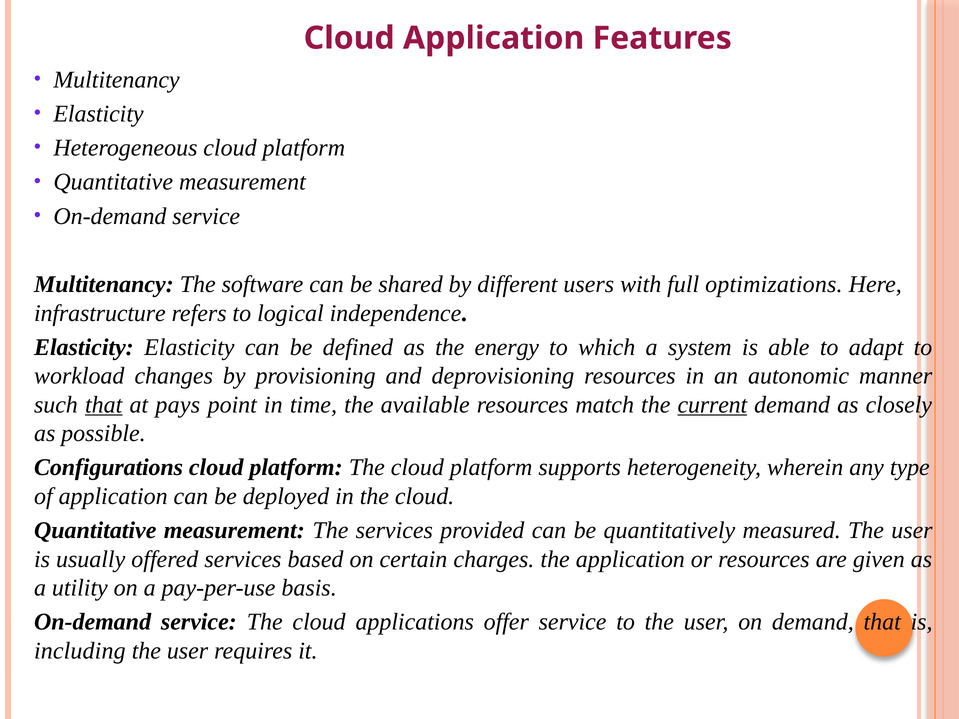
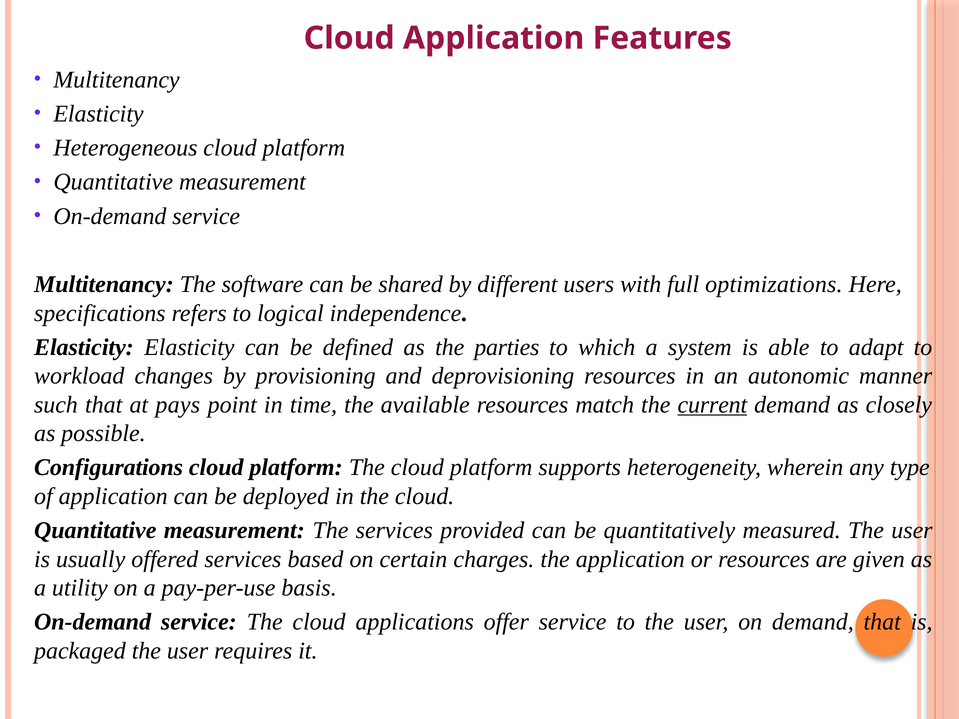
infrastructure: infrastructure -> specifications
energy: energy -> parties
that at (104, 405) underline: present -> none
including: including -> packaged
